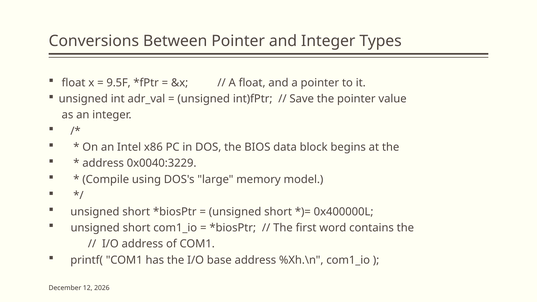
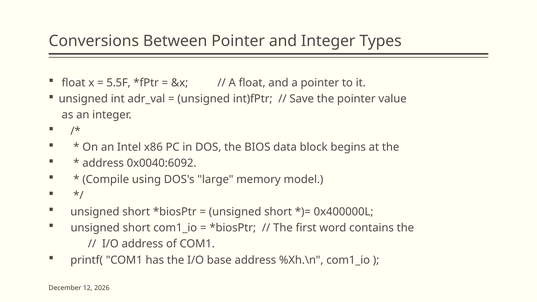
9.5F: 9.5F -> 5.5F
0x0040:3229: 0x0040:3229 -> 0x0040:6092
